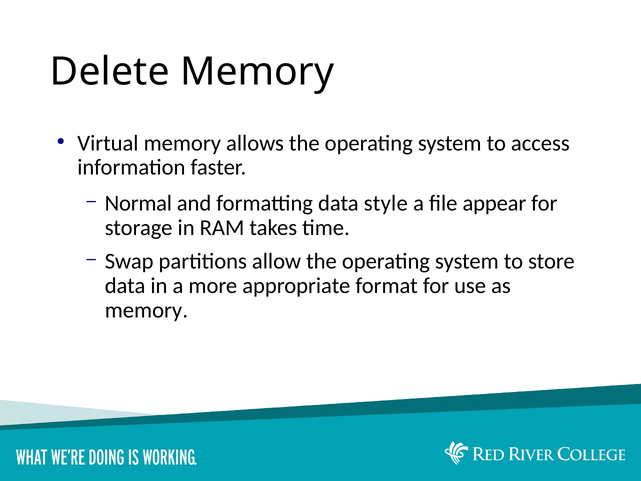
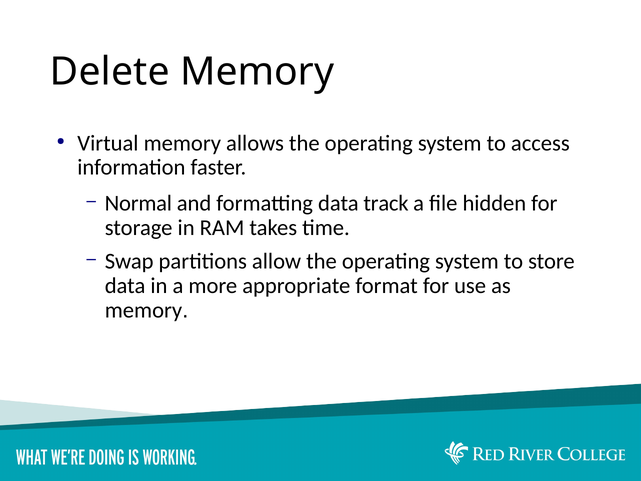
style: style -> track
appear: appear -> hidden
